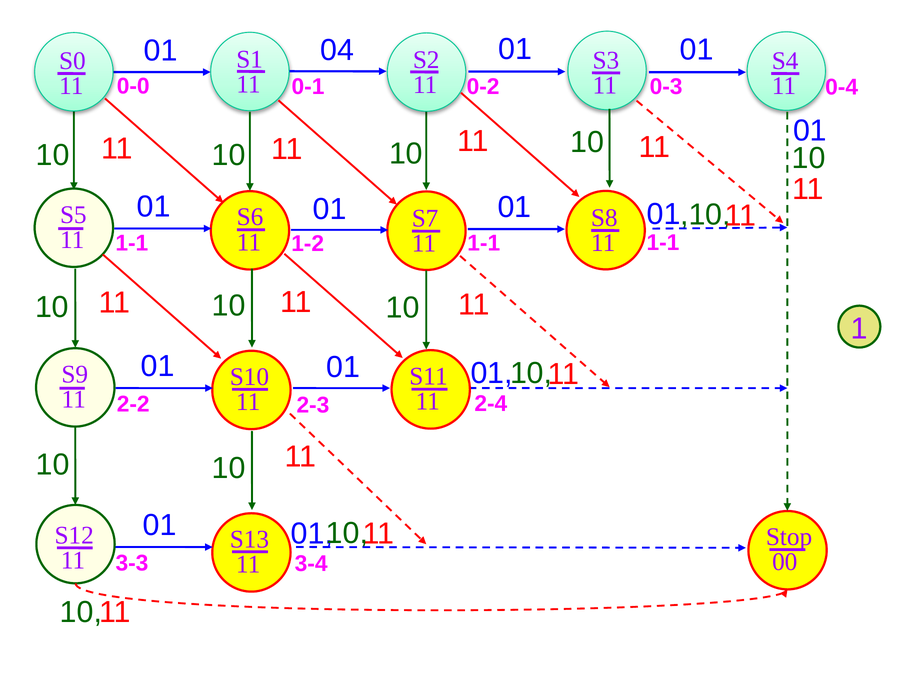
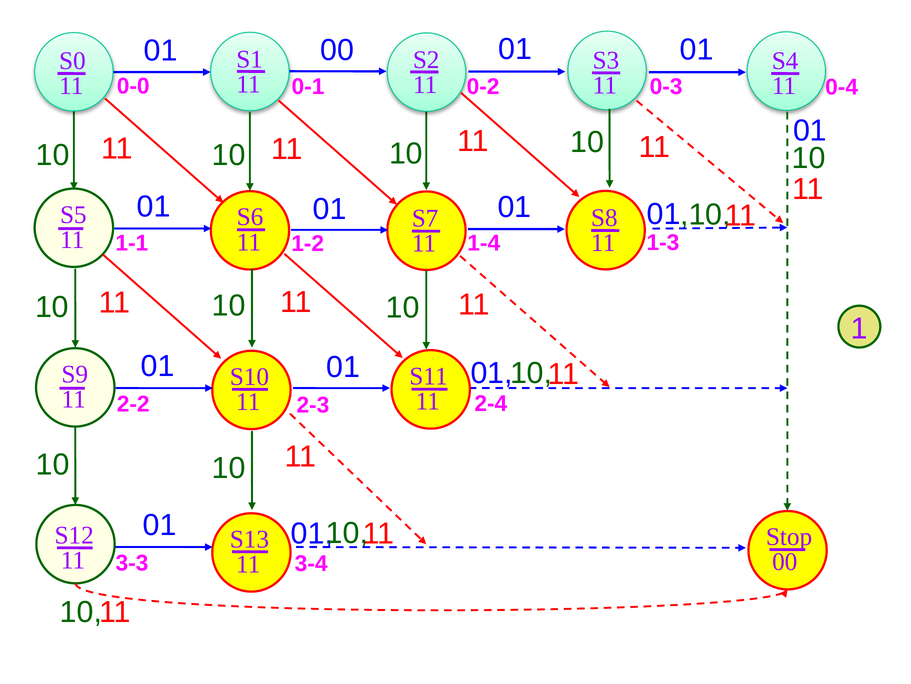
01 04: 04 -> 00
1-1 at (663, 243): 1-1 -> 1-3
1-2 1-1: 1-1 -> 1-4
